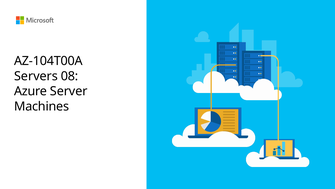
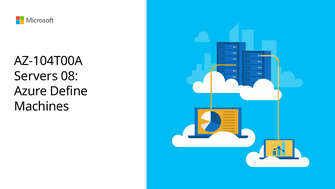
Server: Server -> Define
